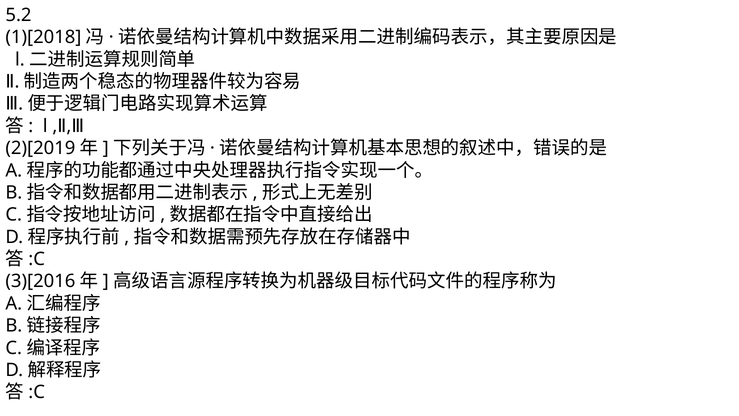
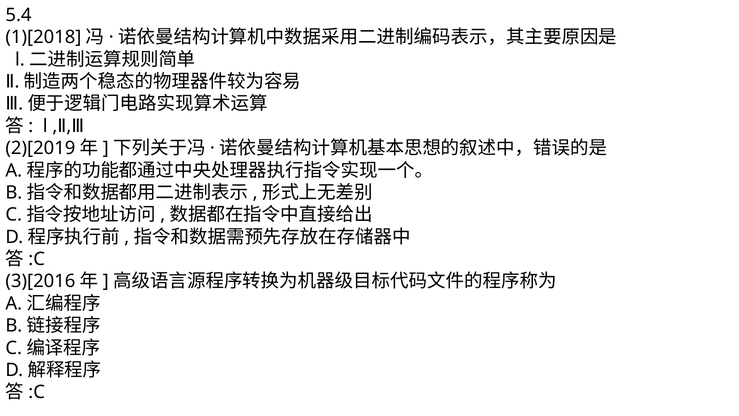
5.2: 5.2 -> 5.4
